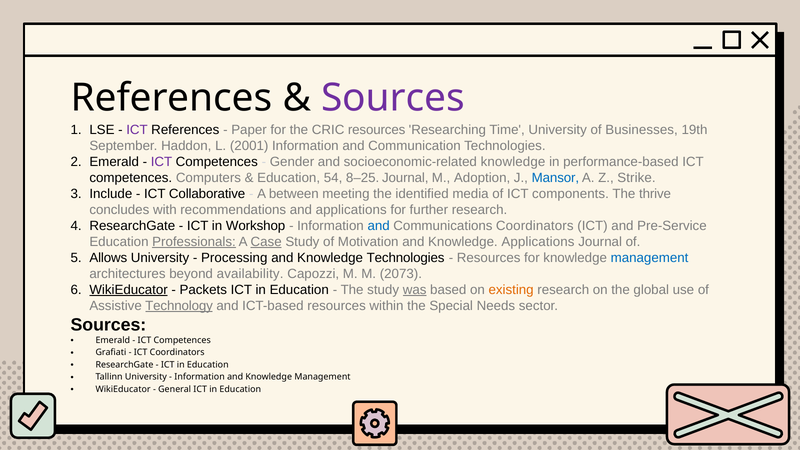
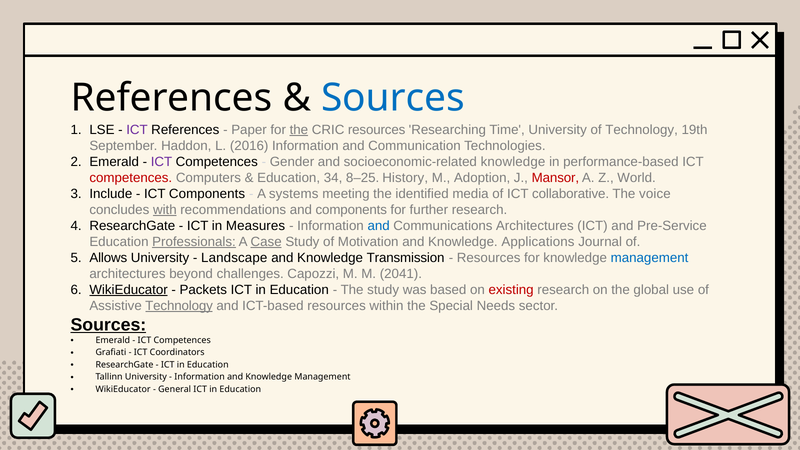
Sources at (393, 98) colour: purple -> blue
the at (299, 130) underline: none -> present
of Businesses: Businesses -> Technology
2001: 2001 -> 2016
competences at (131, 178) colour: black -> red
54: 54 -> 34
8–25 Journal: Journal -> History
Mansor colour: blue -> red
Strike: Strike -> World
ICT Collaborative: Collaborative -> Components
between: between -> systems
components: components -> collaborative
thrive: thrive -> voice
with underline: none -> present
and applications: applications -> components
Workshop: Workshop -> Measures
Communications Coordinators: Coordinators -> Architectures
Processing: Processing -> Landscape
Knowledge Technologies: Technologies -> Transmission
availability: availability -> challenges
2073: 2073 -> 2041
was underline: present -> none
existing colour: orange -> red
Sources at (108, 325) underline: none -> present
